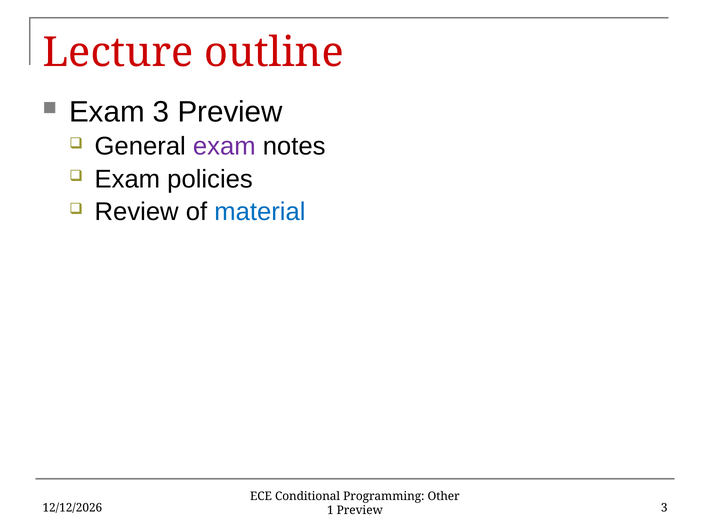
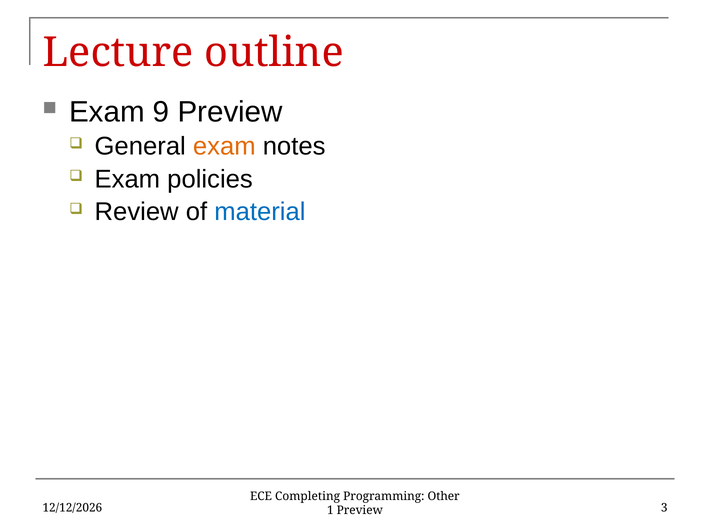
Exam 3: 3 -> 9
exam at (224, 147) colour: purple -> orange
Conditional: Conditional -> Completing
